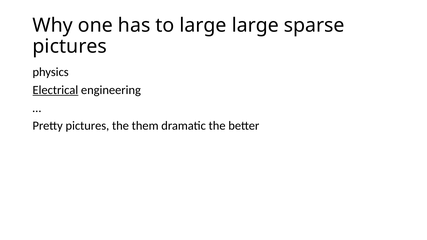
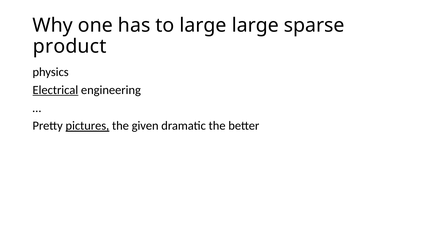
pictures at (70, 46): pictures -> product
pictures at (87, 126) underline: none -> present
them: them -> given
